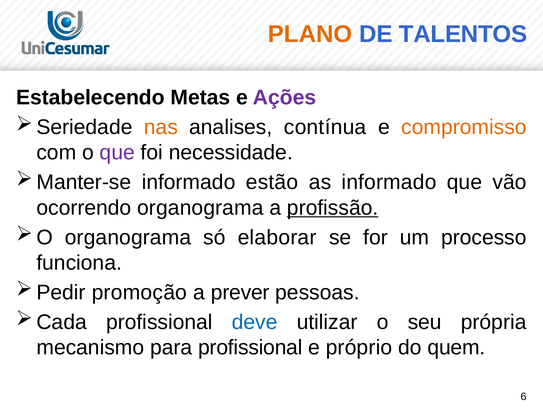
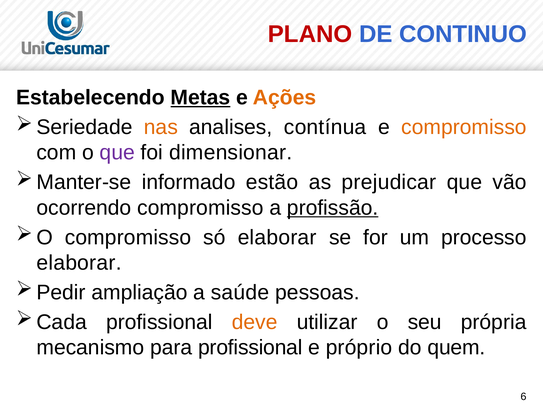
PLANO colour: orange -> red
TALENTOS: TALENTOS -> CONTINUO
Metas underline: none -> present
Ações colour: purple -> orange
necessidade: necessidade -> dimensionar
as informado: informado -> prejudicar
ocorrendo organograma: organograma -> compromisso
organograma at (128, 237): organograma -> compromisso
funciona at (79, 262): funciona -> elaborar
promoção: promoção -> ampliação
prever: prever -> saúde
deve colour: blue -> orange
